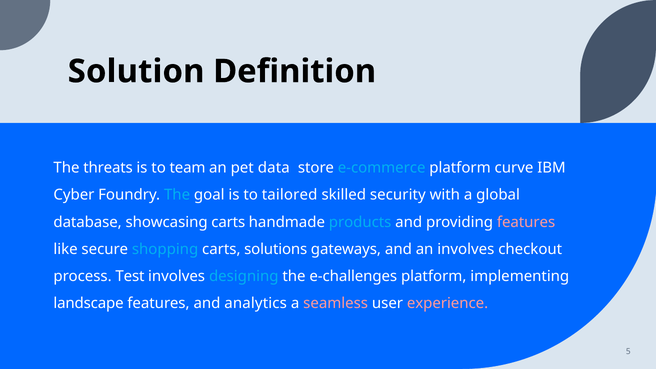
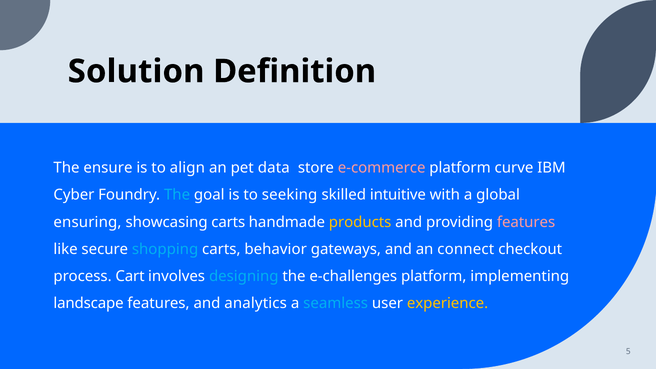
threats: threats -> ensure
team: team -> align
e-commerce colour: light blue -> pink
tailored: tailored -> seeking
security: security -> intuitive
database: database -> ensuring
products colour: light blue -> yellow
solutions: solutions -> behavior
an involves: involves -> connect
Test: Test -> Cart
seamless colour: pink -> light blue
experience colour: pink -> yellow
